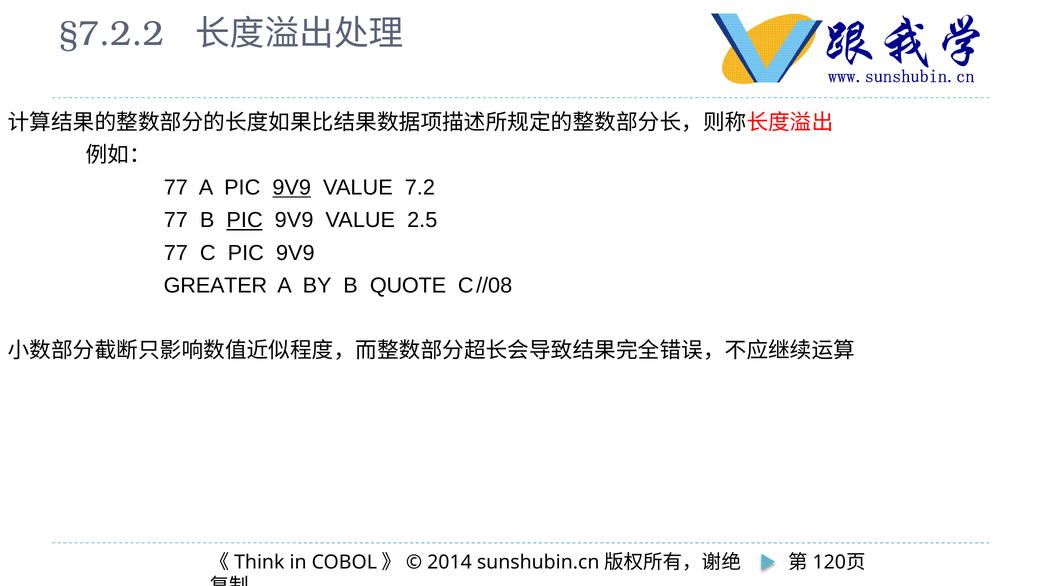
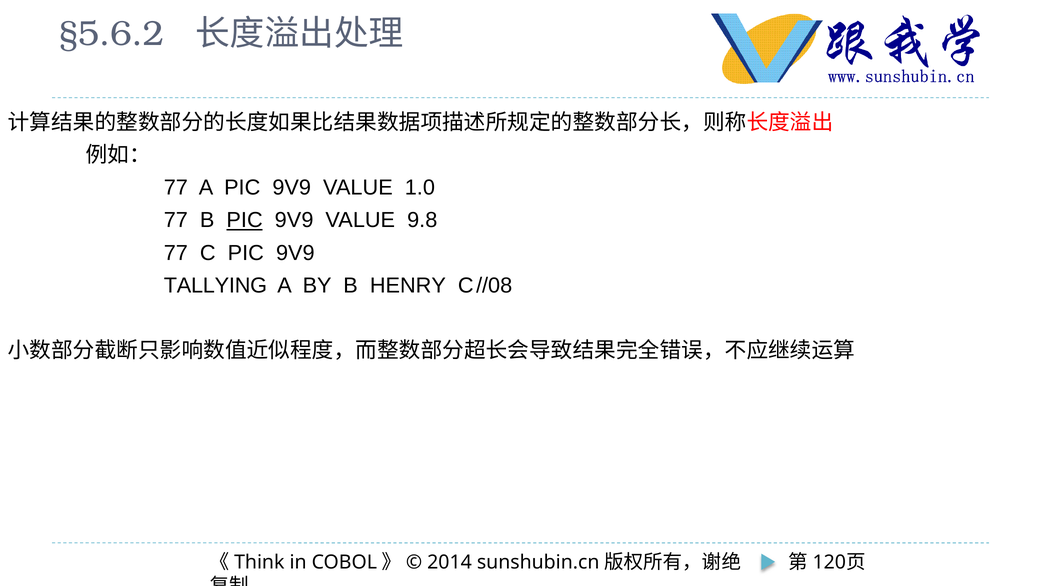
§7.2.2: §7.2.2 -> §5.6.2
9V9 at (292, 188) underline: present -> none
7.2: 7.2 -> 1.0
2.5: 2.5 -> 9.8
GREATER: GREATER -> TALLYING
QUOTE: QUOTE -> HENRY
